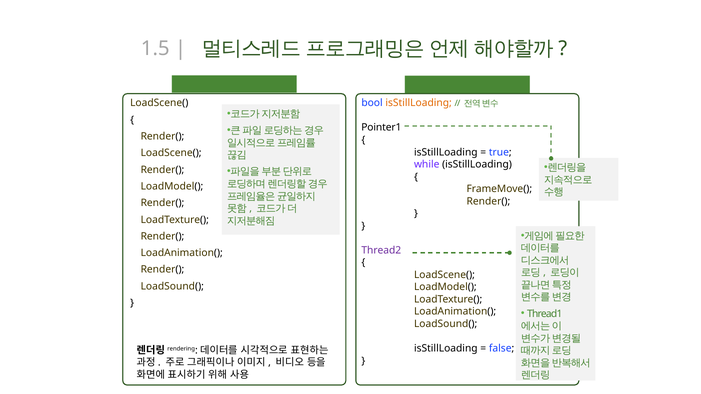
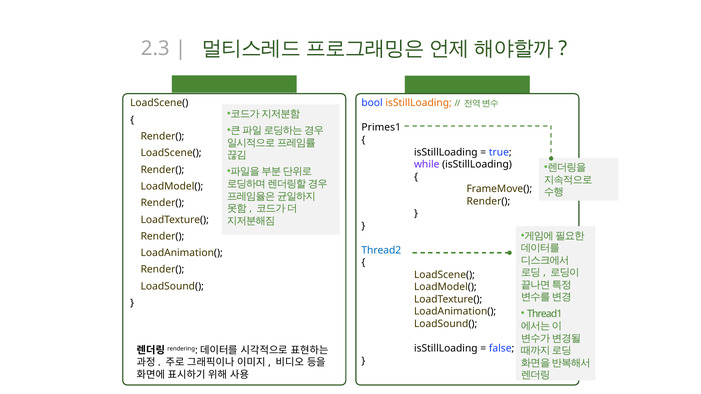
1.5: 1.5 -> 2.3
Pointer1: Pointer1 -> Primes1
Thread2 colour: purple -> blue
